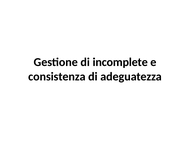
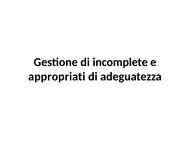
consistenza: consistenza -> appropriati
